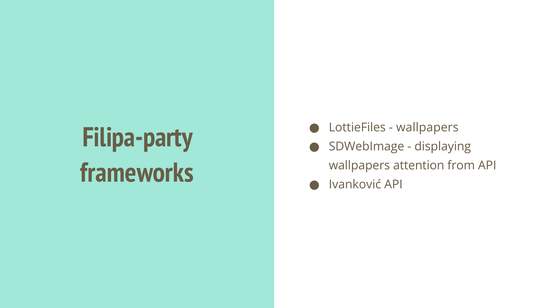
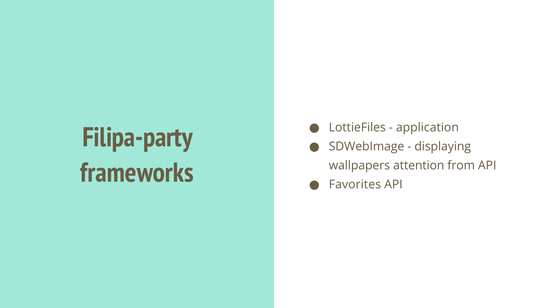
wallpapers at (427, 127): wallpapers -> application
Ivanković: Ivanković -> Favorites
